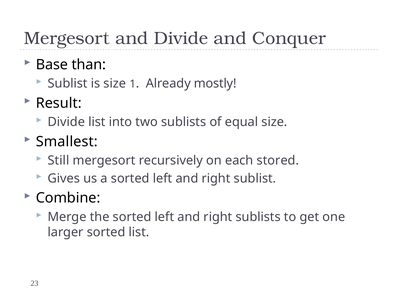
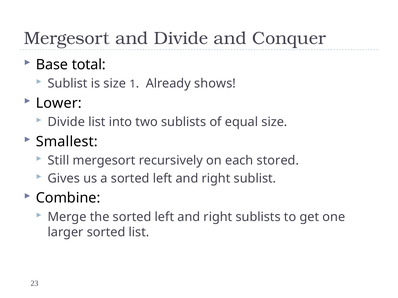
than: than -> total
mostly: mostly -> shows
Result: Result -> Lower
